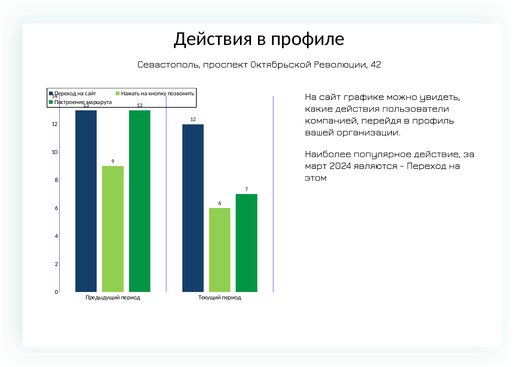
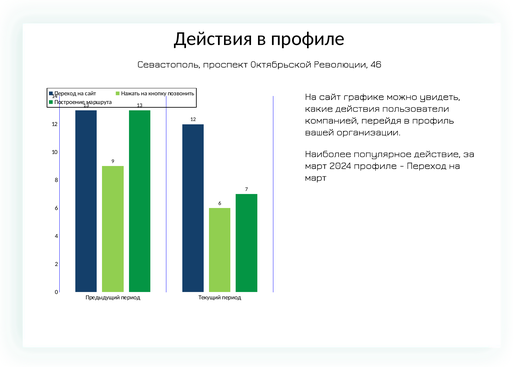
42: 42 -> 46
2024 являются: являются -> профиле
этом at (316, 178): этом -> март
